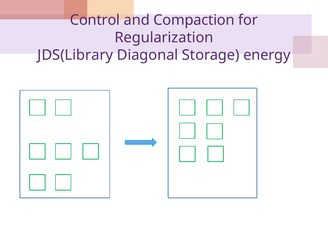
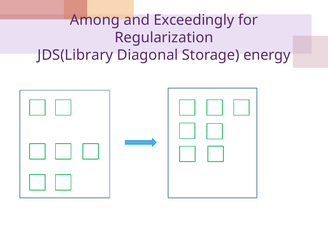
Control: Control -> Among
Compaction: Compaction -> Exceedingly
